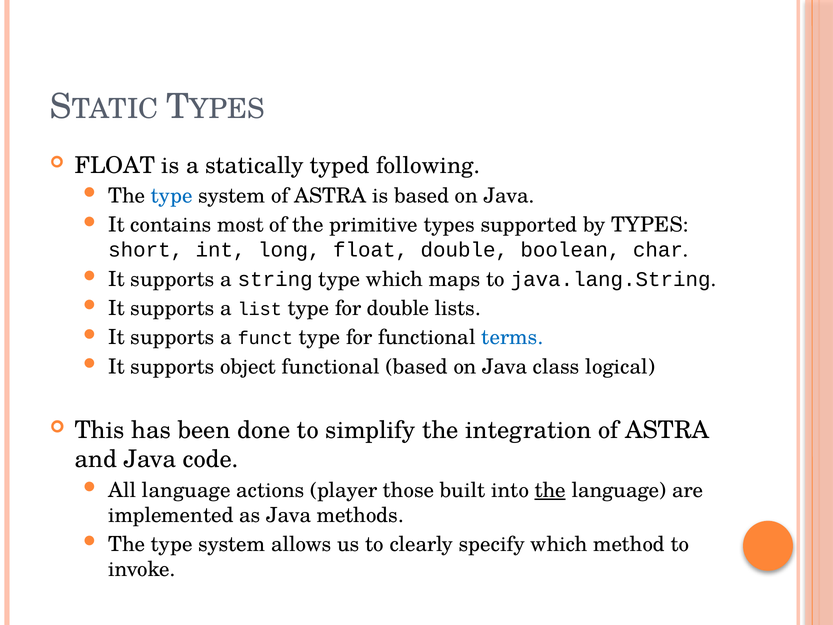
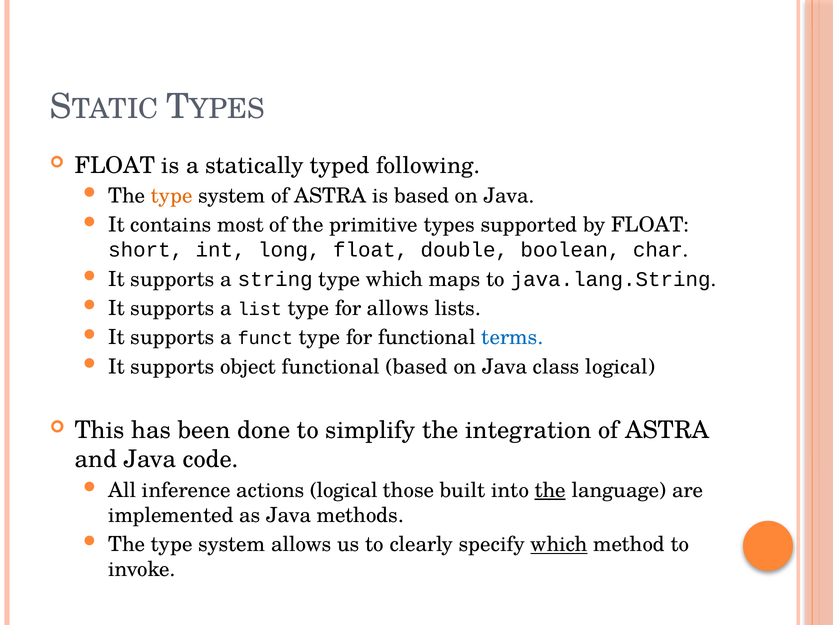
type at (172, 196) colour: blue -> orange
by TYPES: TYPES -> FLOAT
for double: double -> allows
All language: language -> inference
actions player: player -> logical
which at (559, 544) underline: none -> present
